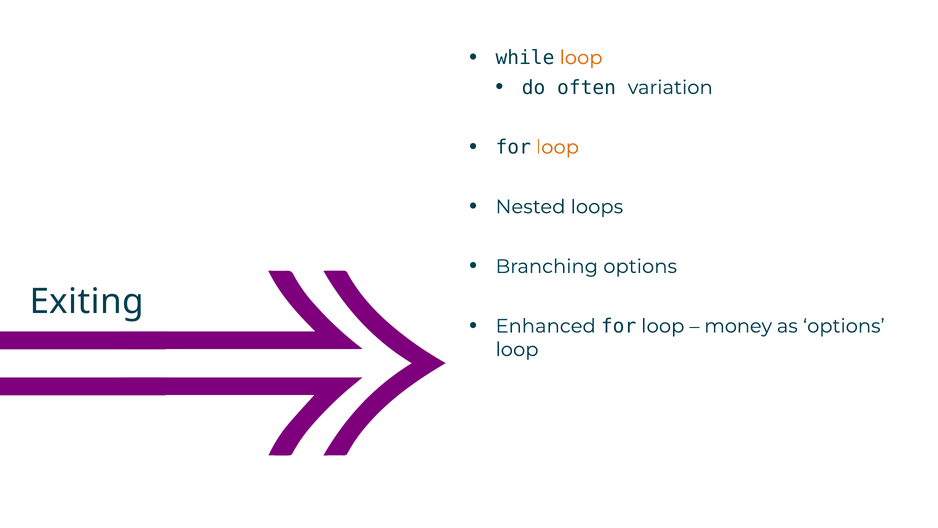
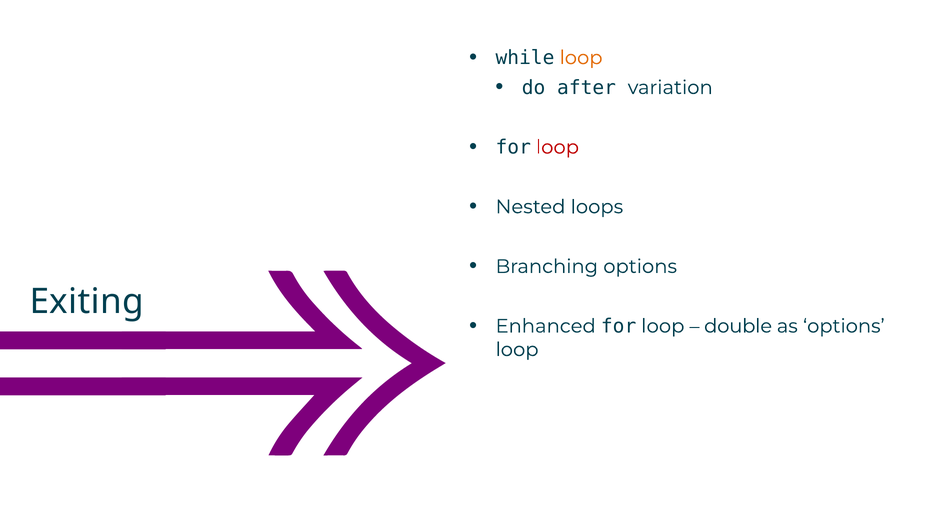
often: often -> after
loop at (557, 147) colour: orange -> red
money: money -> double
